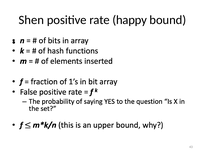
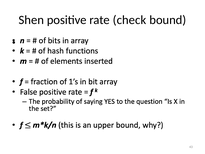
happy: happy -> check
